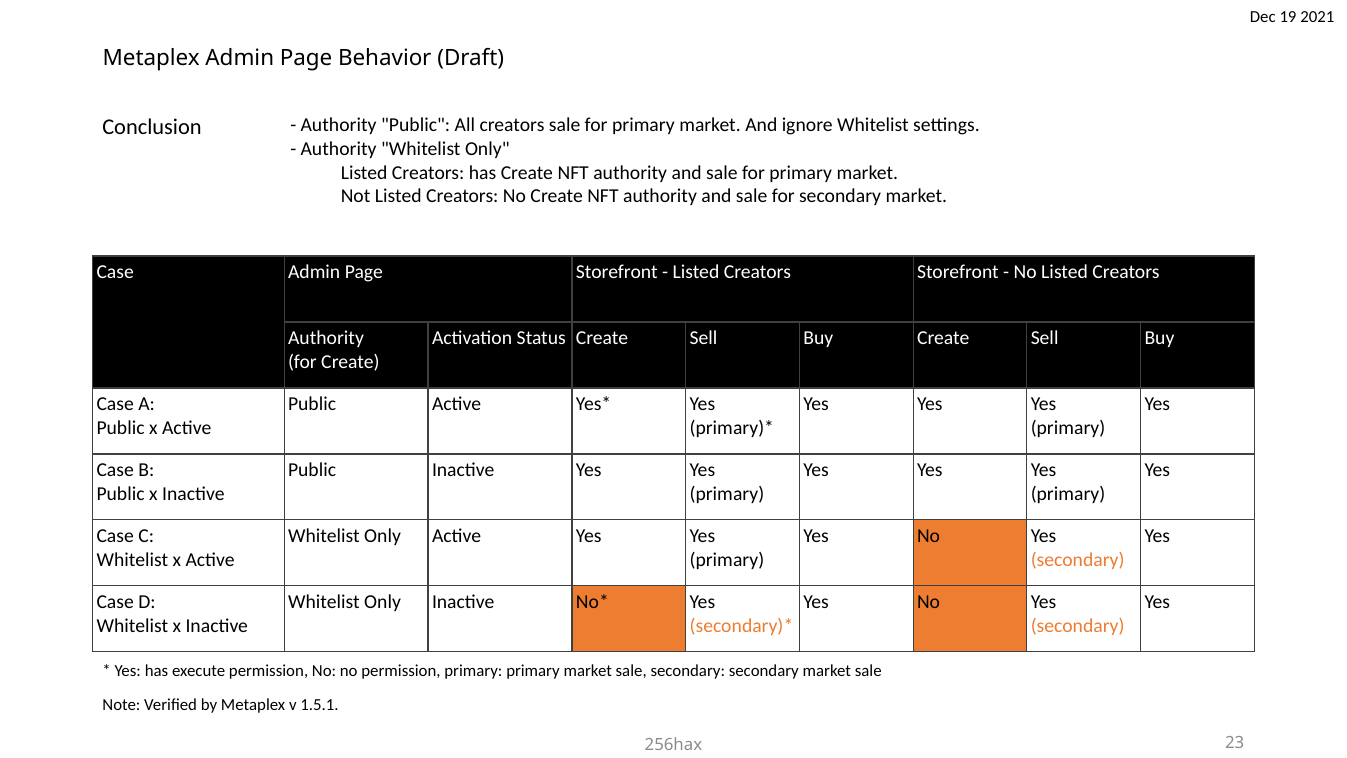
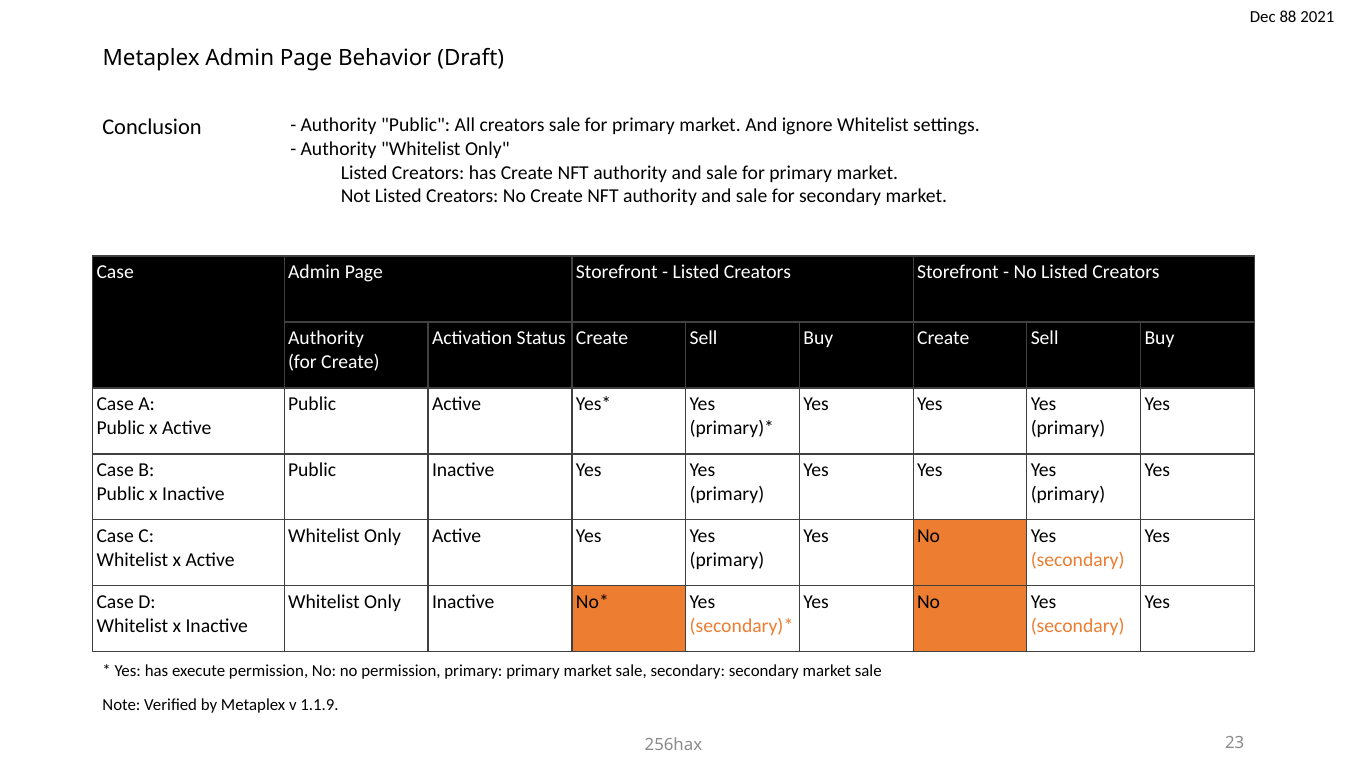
19: 19 -> 88
1.5.1: 1.5.1 -> 1.1.9
